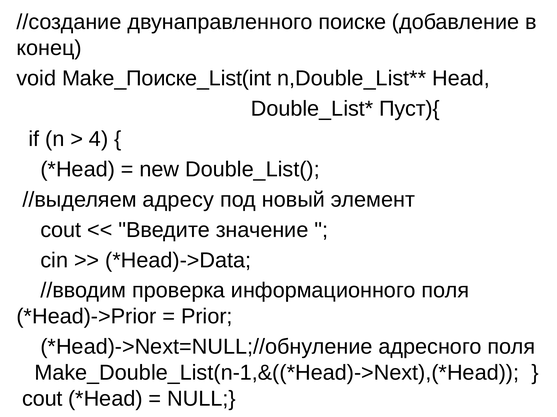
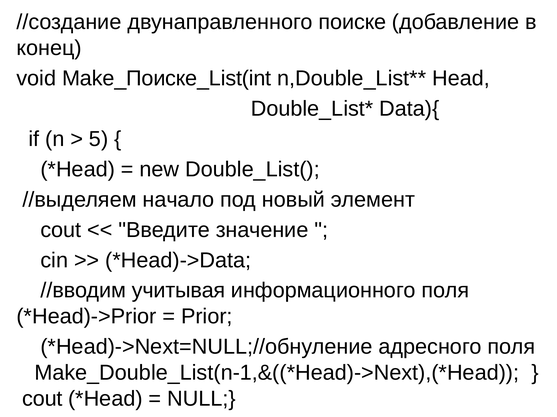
Пуст){: Пуст){ -> Data){
4: 4 -> 5
адресу: адресу -> начало
проверка: проверка -> учитывая
